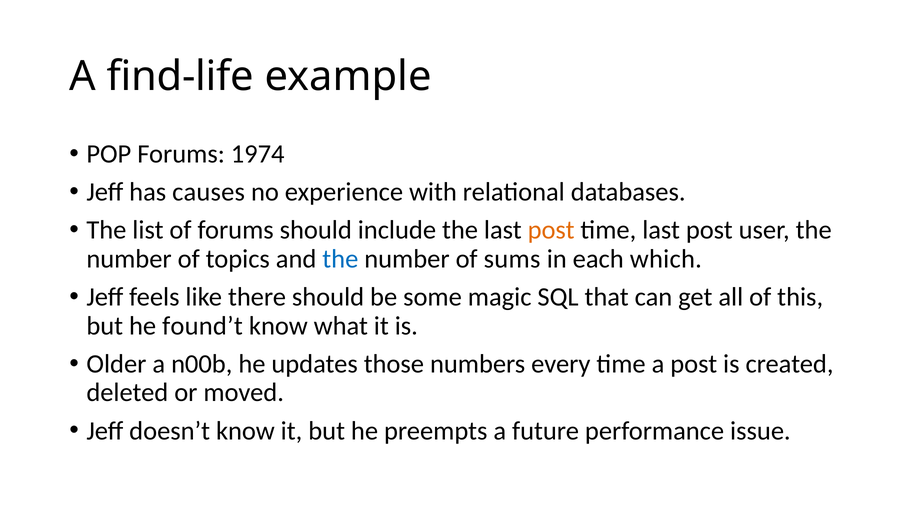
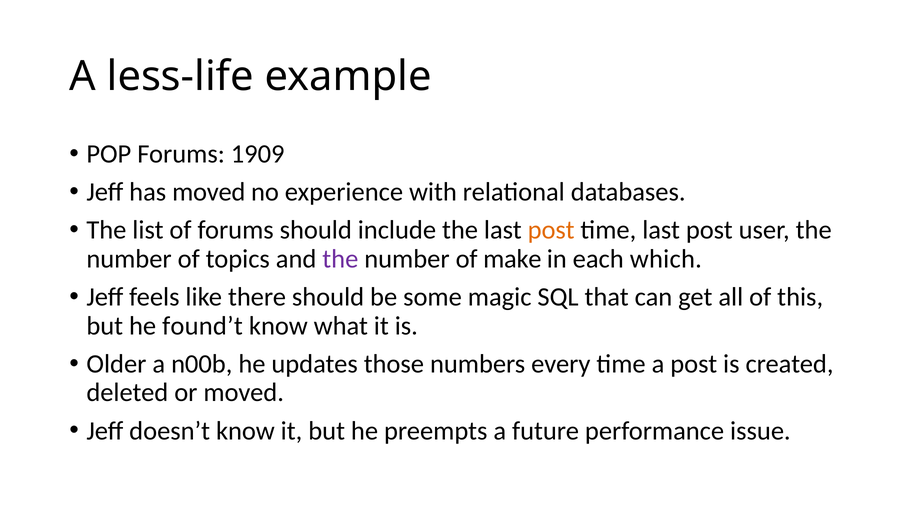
find-life: find-life -> less-life
1974: 1974 -> 1909
has causes: causes -> moved
the at (340, 259) colour: blue -> purple
sums: sums -> make
